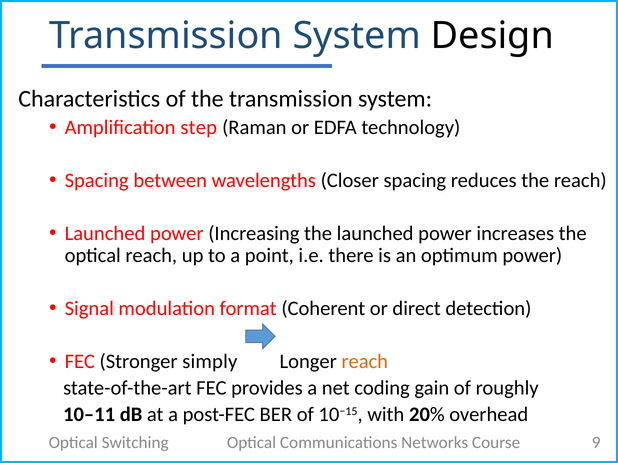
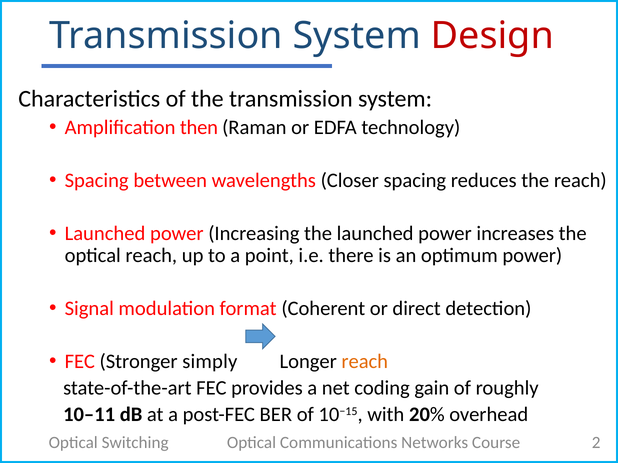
Design colour: black -> red
step: step -> then
9: 9 -> 2
